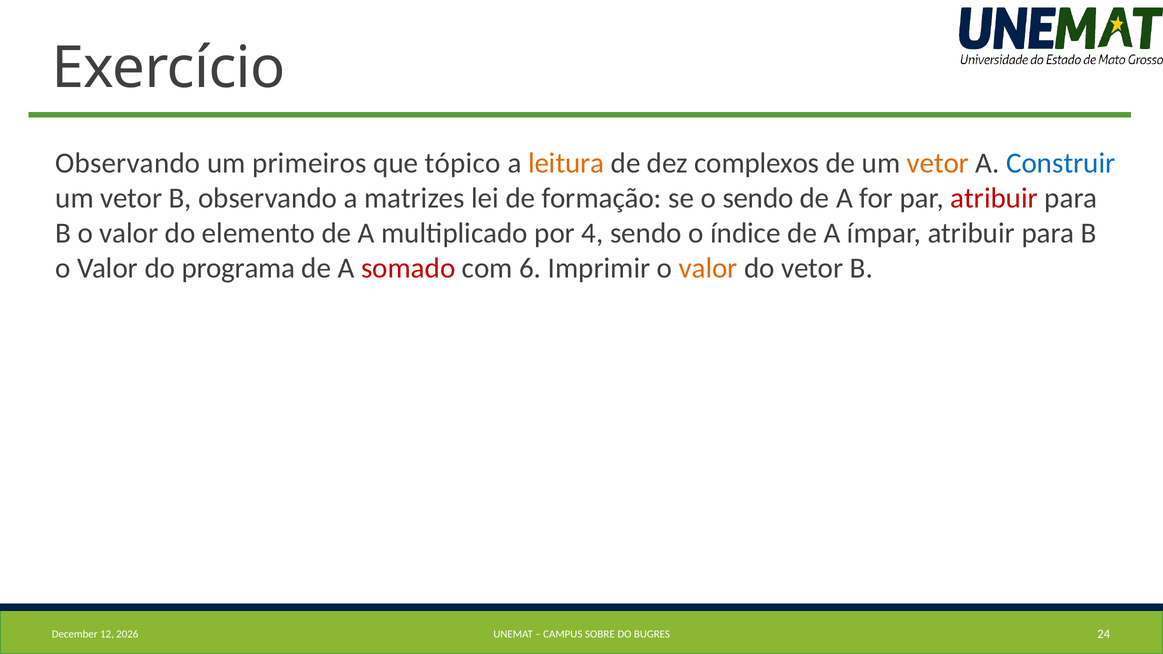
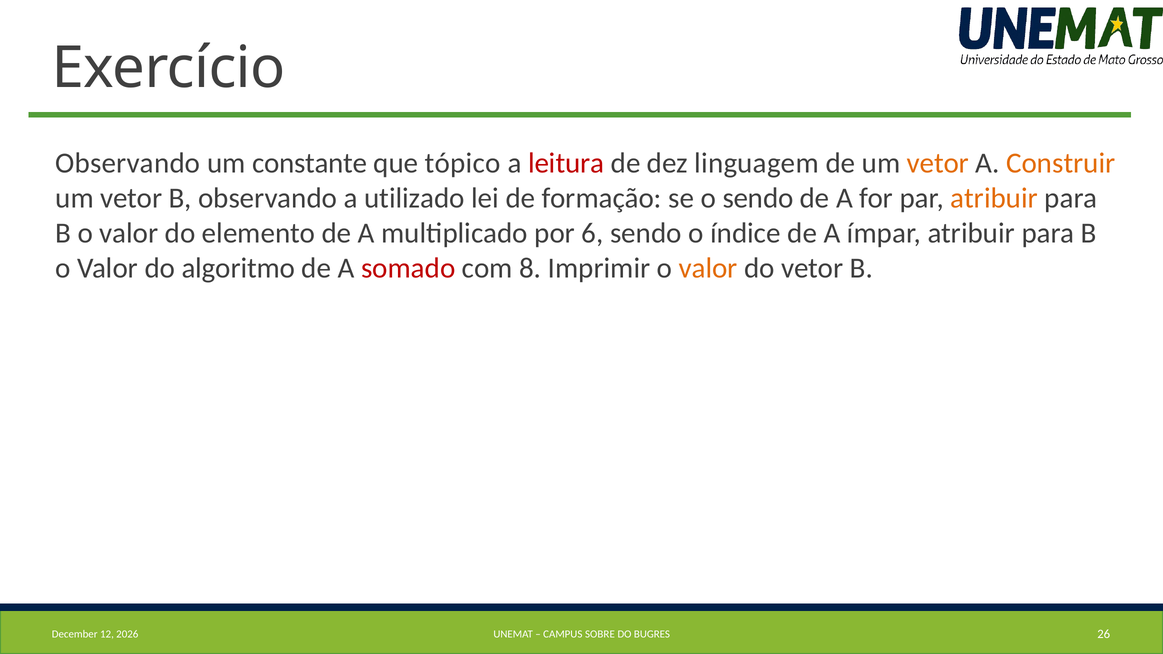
primeiros: primeiros -> constante
leitura colour: orange -> red
complexos: complexos -> linguagem
Construir colour: blue -> orange
matrizes: matrizes -> utilizado
atribuir at (994, 198) colour: red -> orange
4: 4 -> 6
programa: programa -> algoritmo
6: 6 -> 8
24: 24 -> 26
